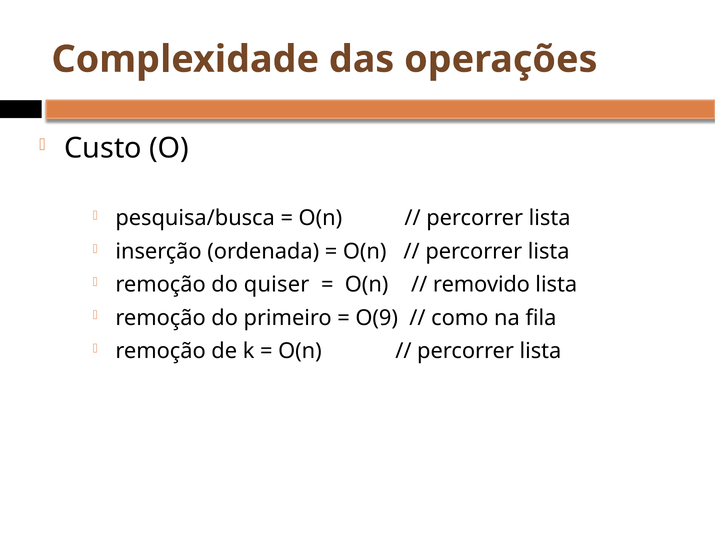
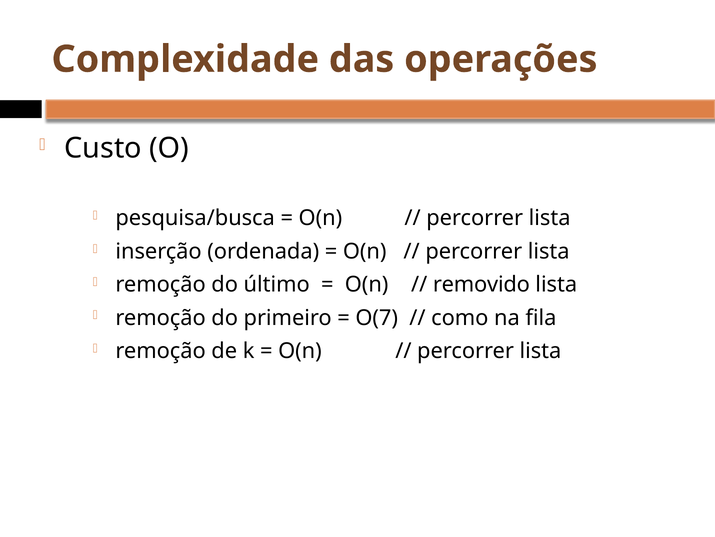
quiser: quiser -> último
O(9: O(9 -> O(7
